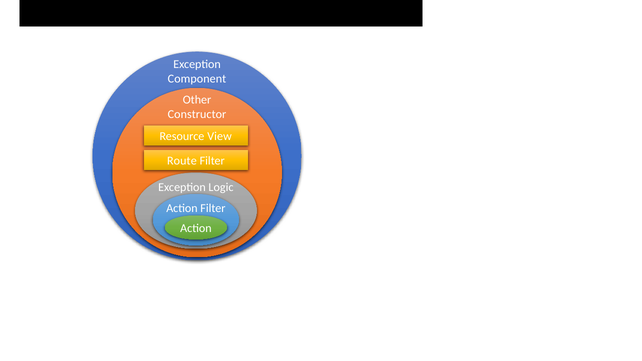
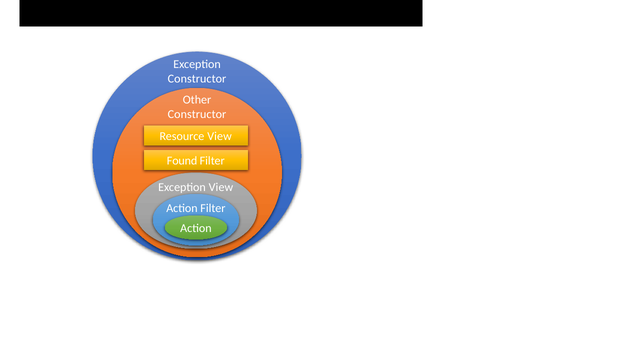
Component at (197, 79): Component -> Constructor
Route: Route -> Found
Exception Logic: Logic -> View
